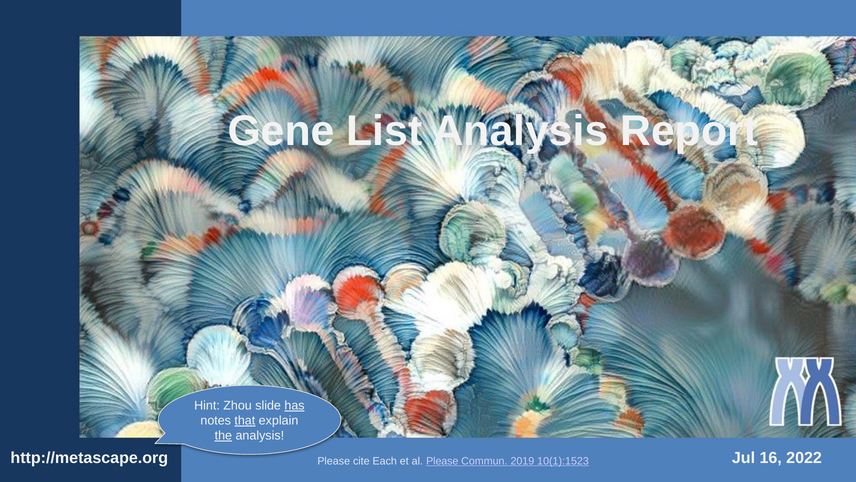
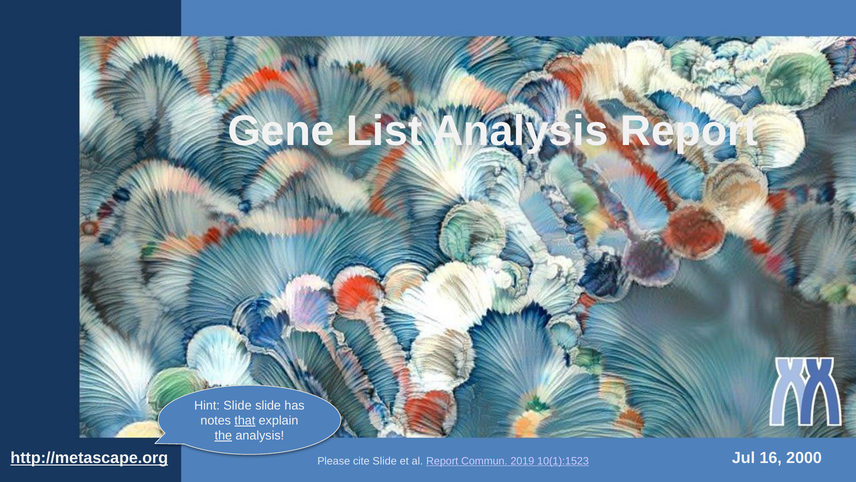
Hint Zhou: Zhou -> Slide
has underline: present -> none
http://metascape.org underline: none -> present
2022: 2022 -> 2000
cite Each: Each -> Slide
al Please: Please -> Report
